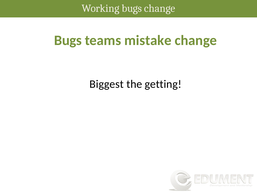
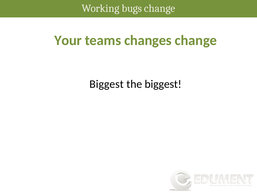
Bugs at (68, 40): Bugs -> Your
mistake: mistake -> changes
the getting: getting -> biggest
